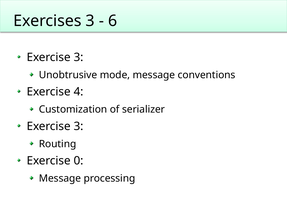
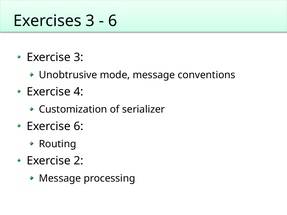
3 at (78, 126): 3 -> 6
0: 0 -> 2
